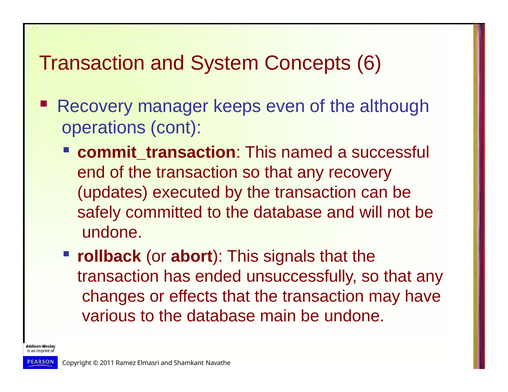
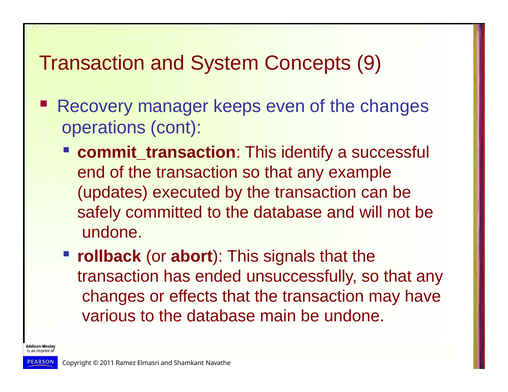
6: 6 -> 9
the although: although -> changes
named: named -> identify
any recovery: recovery -> example
